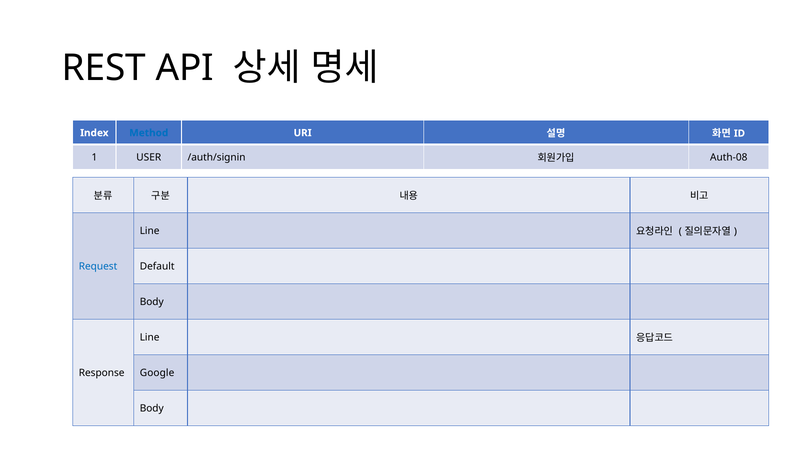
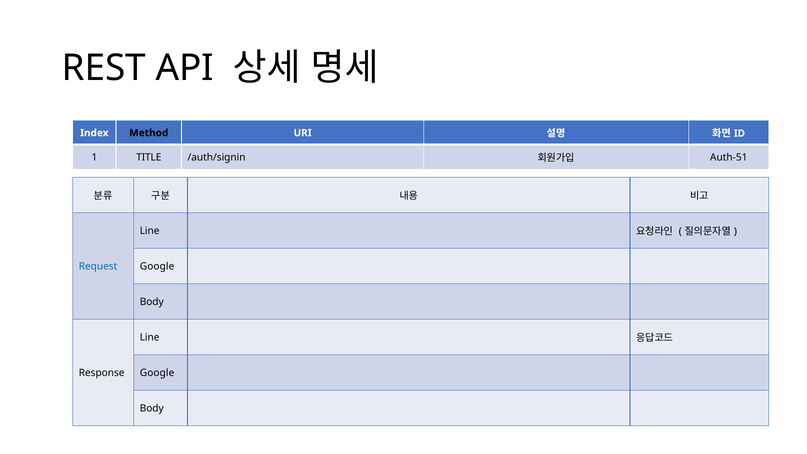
Method colour: blue -> black
USER: USER -> TITLE
Auth-08: Auth-08 -> Auth-51
Default at (157, 267): Default -> Google
